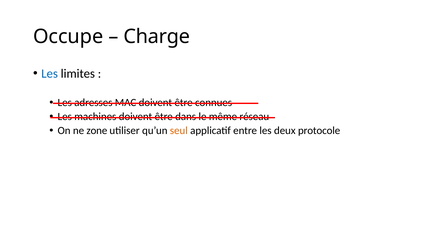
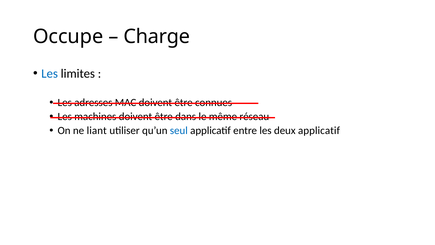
zone: zone -> liant
seul colour: orange -> blue
deux protocole: protocole -> applicatif
